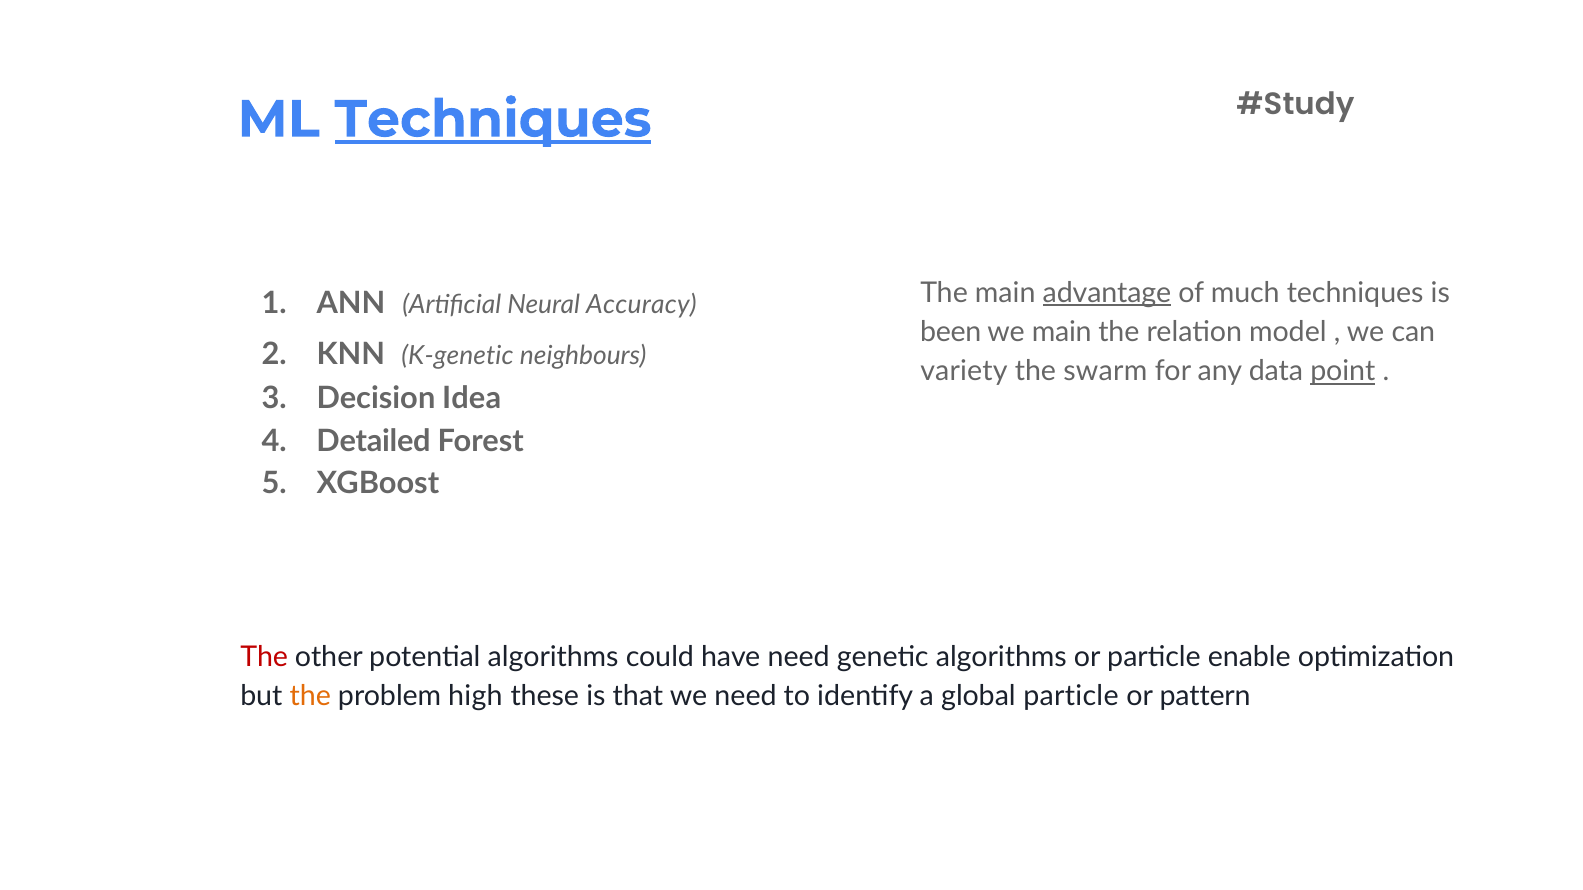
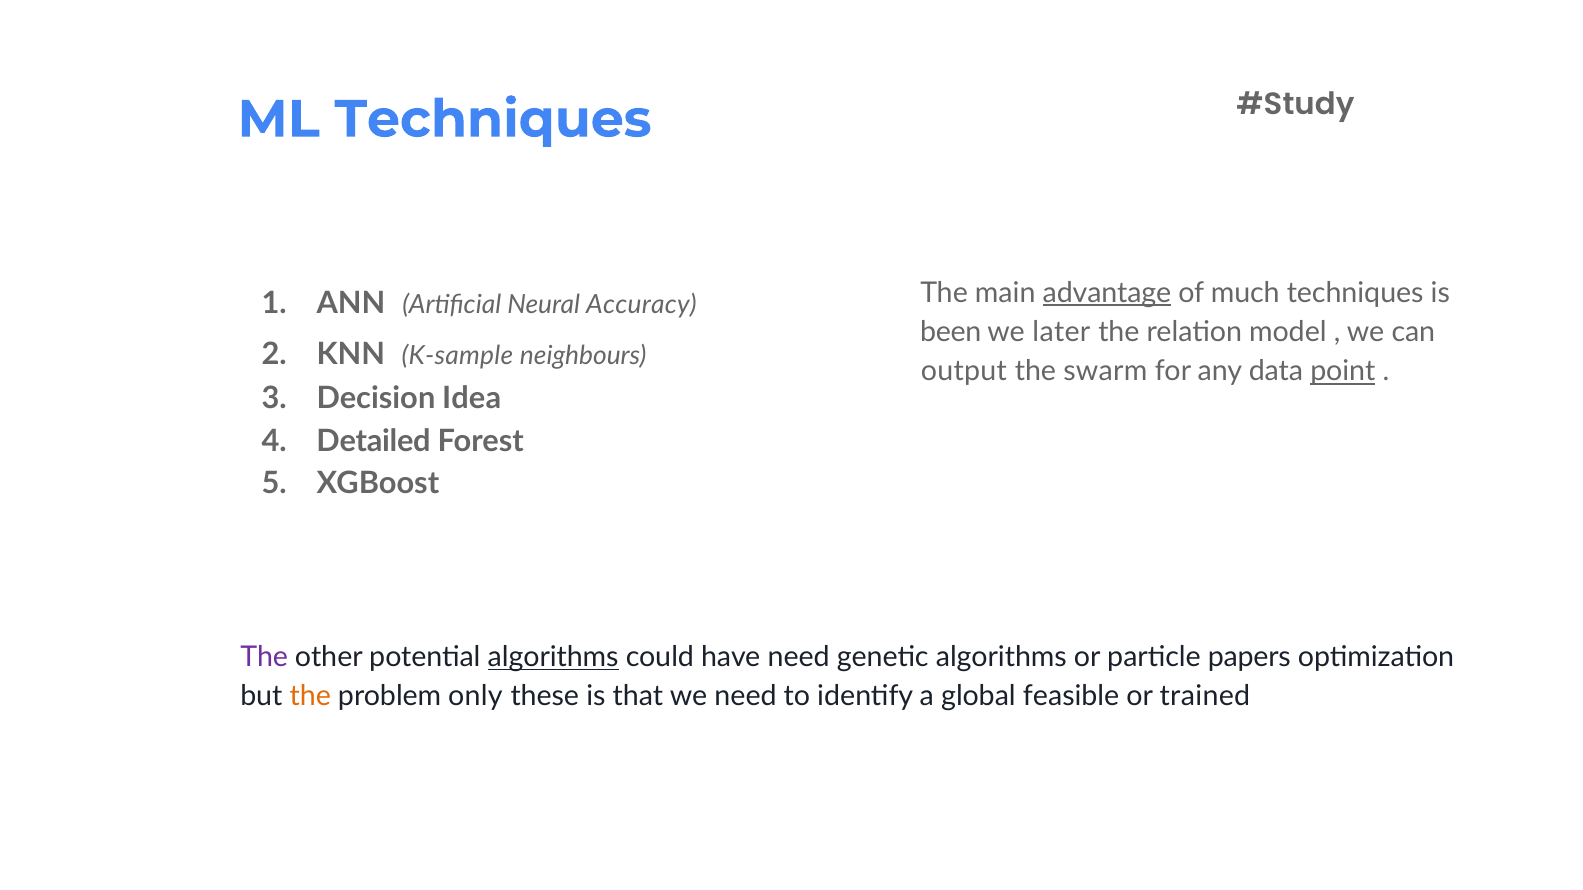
Techniques at (493, 119) underline: present -> none
we main: main -> later
K-genetic: K-genetic -> K-sample
variety: variety -> output
The at (264, 658) colour: red -> purple
algorithms at (553, 658) underline: none -> present
enable: enable -> papers
high: high -> only
global particle: particle -> feasible
pattern: pattern -> trained
